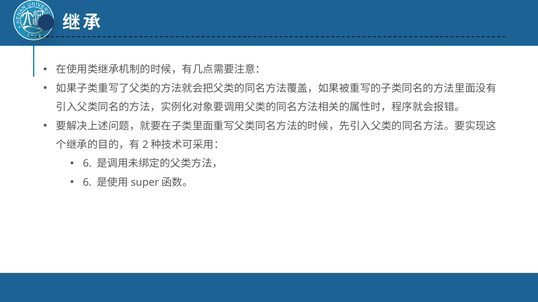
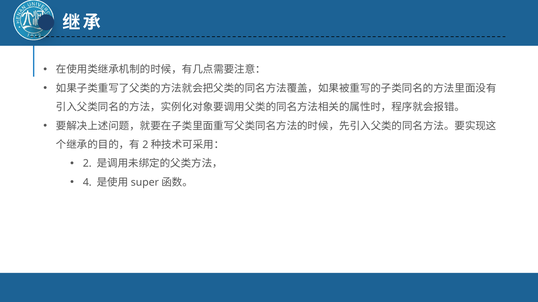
6 at (87, 164): 6 -> 2
6 at (87, 183): 6 -> 4
